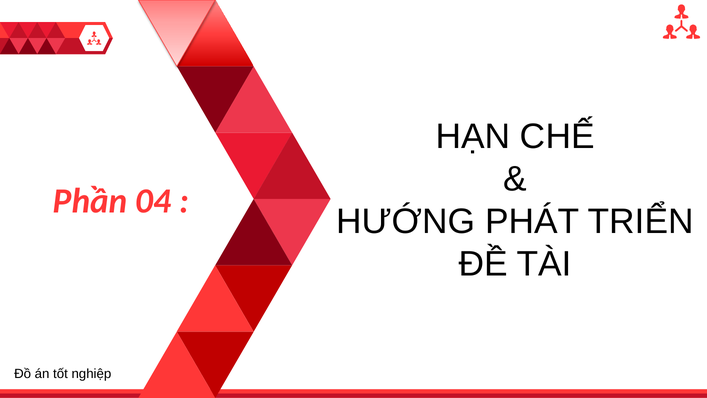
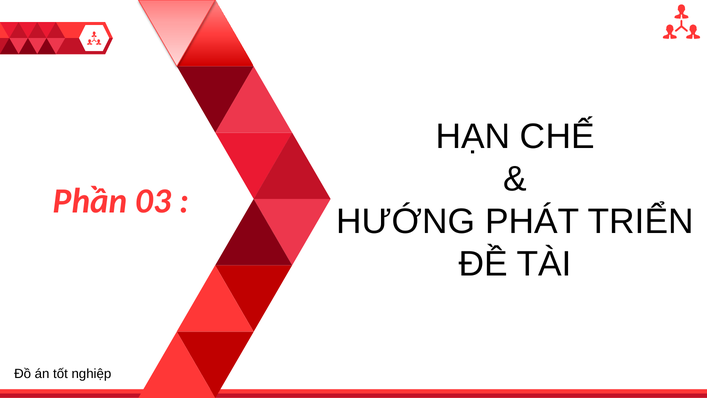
04: 04 -> 03
